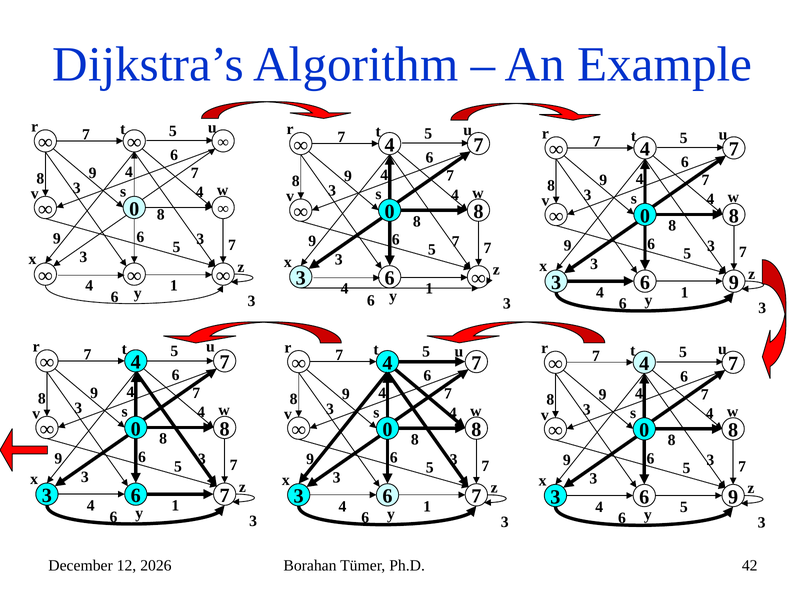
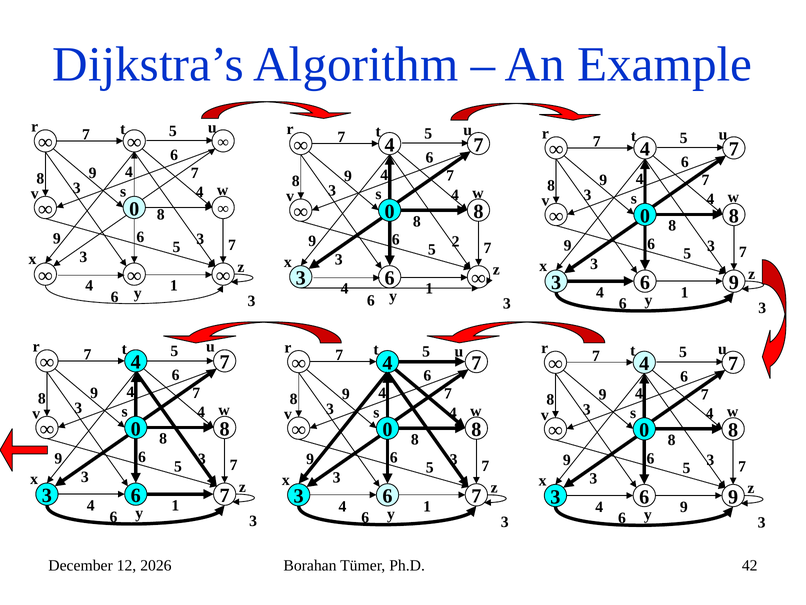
7 at (456, 241): 7 -> 2
5 at (684, 507): 5 -> 9
